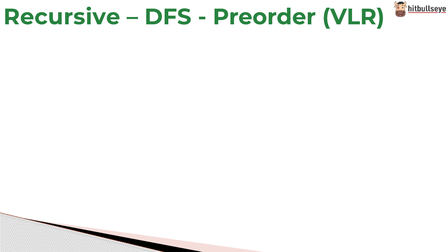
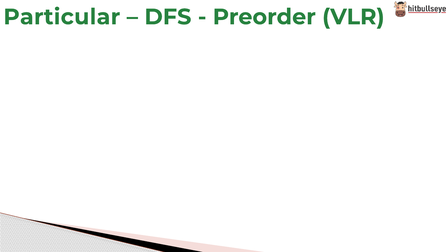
Recursive: Recursive -> Particular
